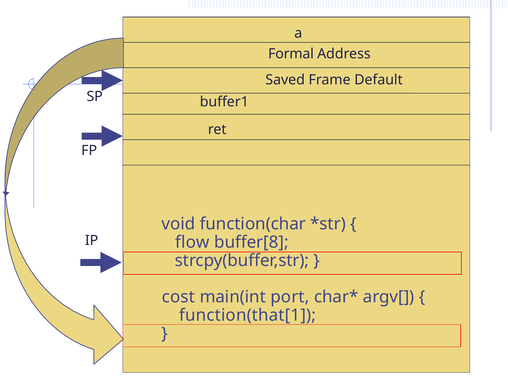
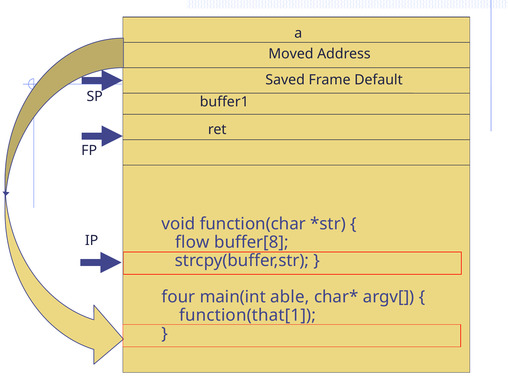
Formal: Formal -> Moved
cost: cost -> four
port: port -> able
